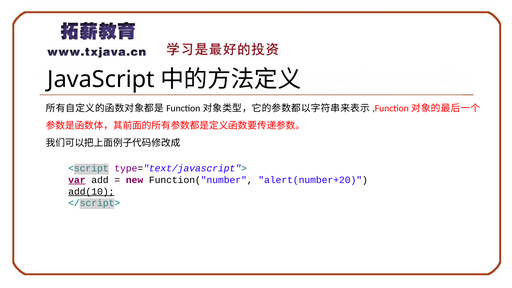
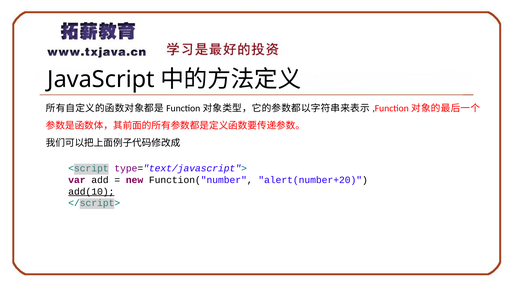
var underline: present -> none
